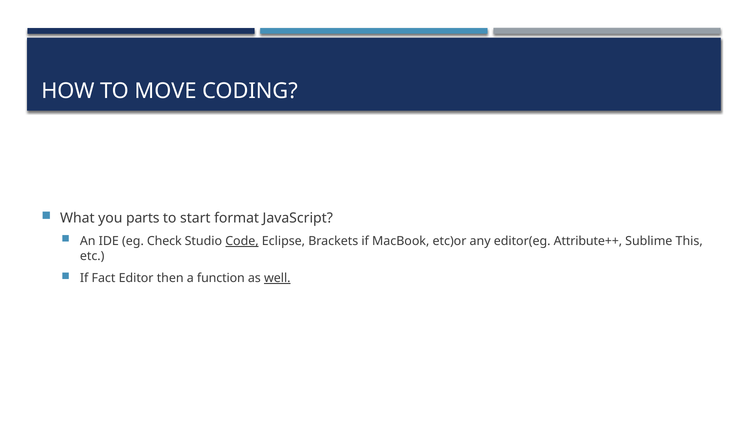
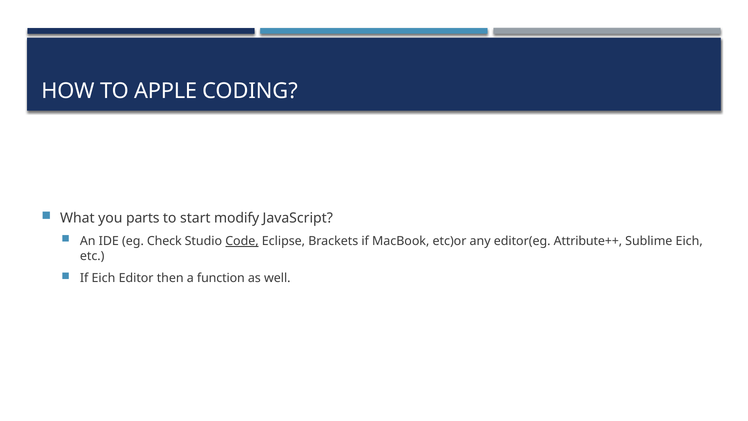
MOVE: MOVE -> APPLE
format: format -> modify
Sublime This: This -> Eich
If Fact: Fact -> Eich
well underline: present -> none
